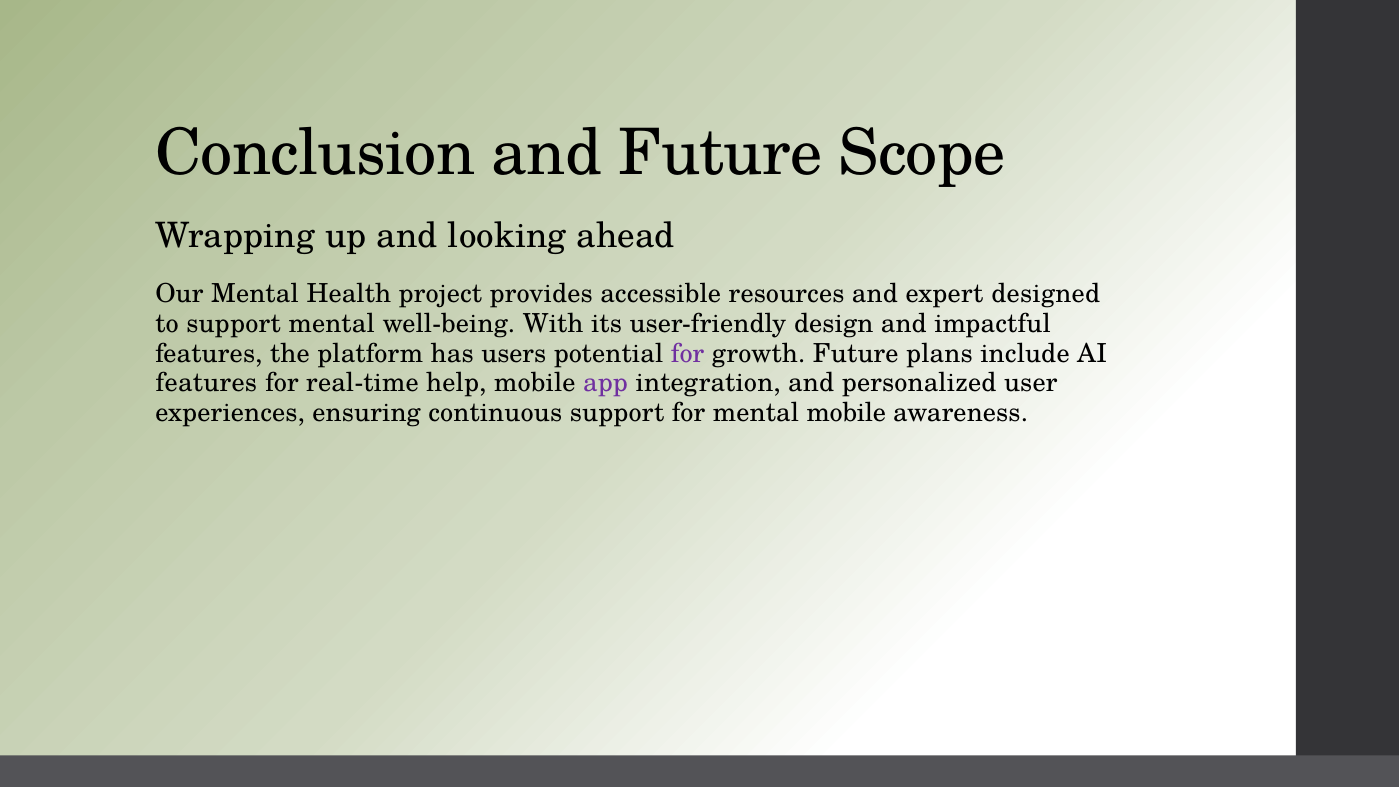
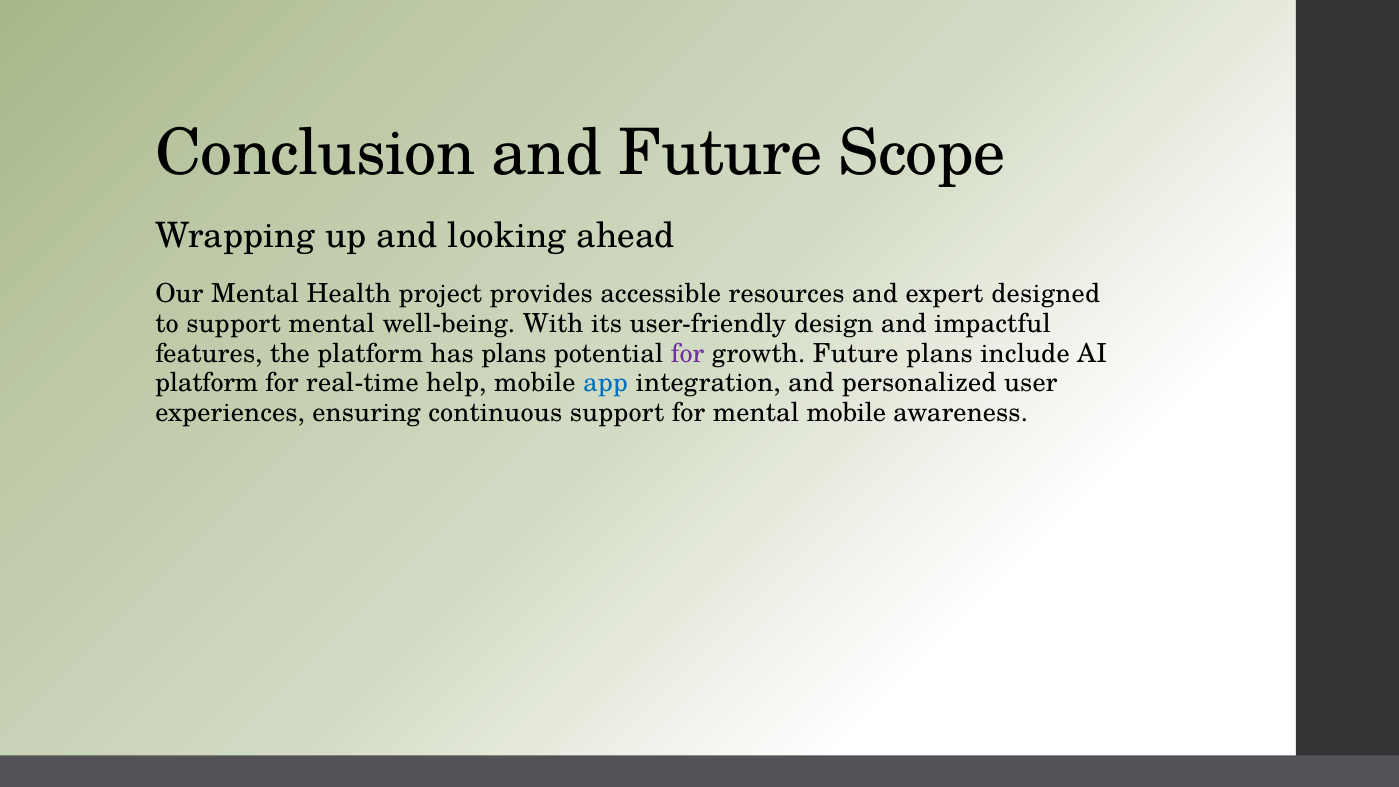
has users: users -> plans
features at (206, 383): features -> platform
app colour: purple -> blue
